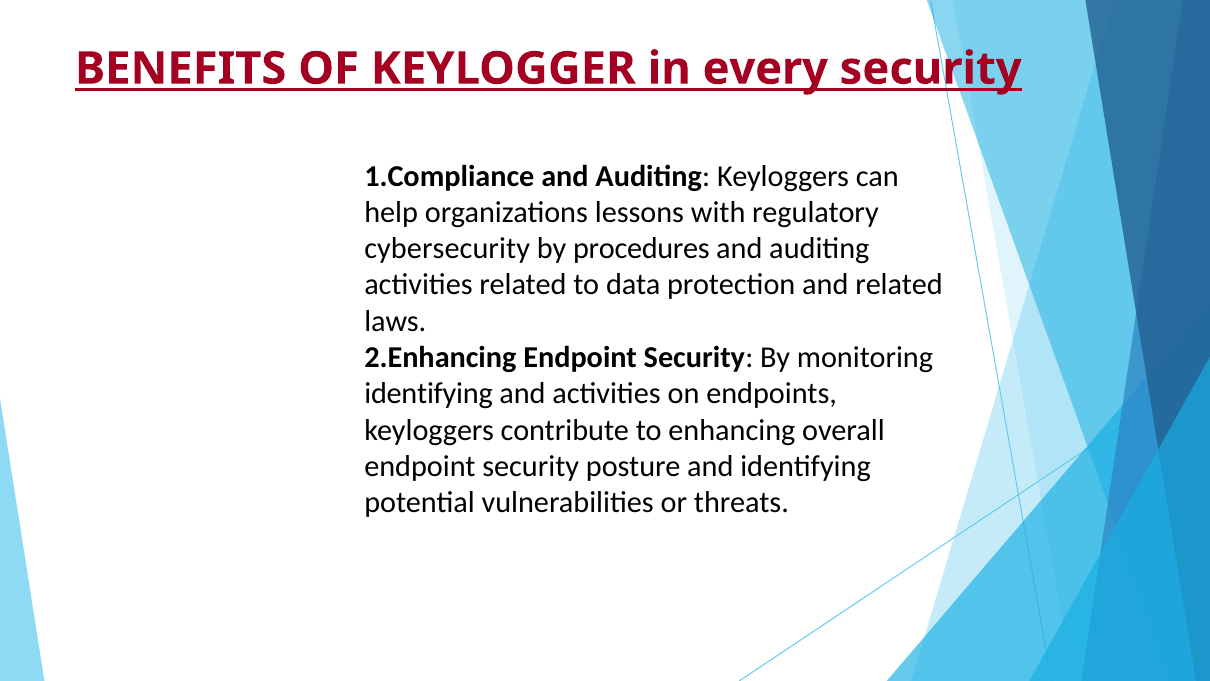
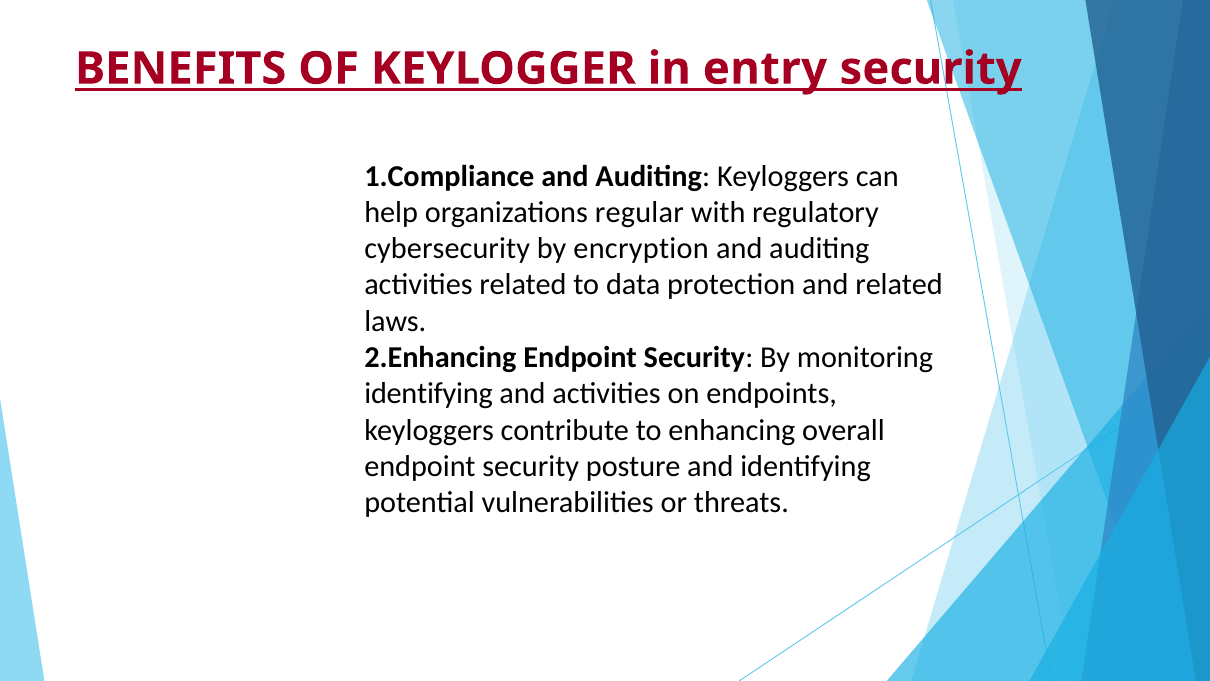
every: every -> entry
lessons: lessons -> regular
procedures: procedures -> encryption
